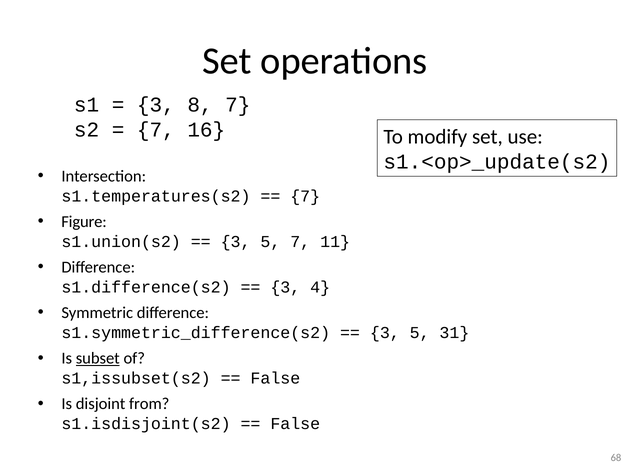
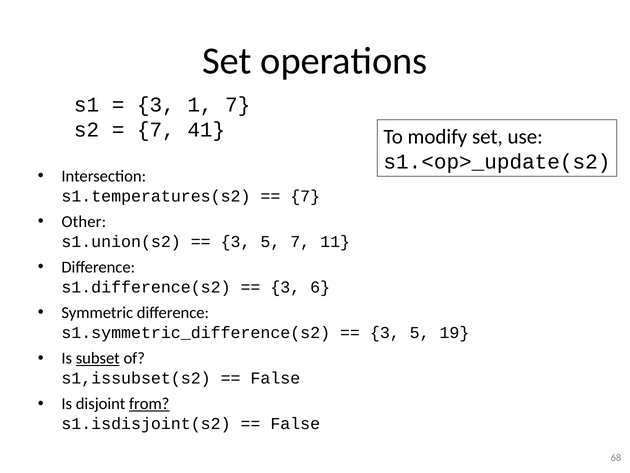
8: 8 -> 1
16: 16 -> 41
Figure: Figure -> Other
4: 4 -> 6
31: 31 -> 19
from underline: none -> present
